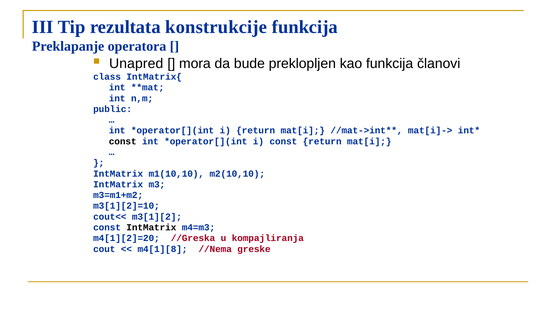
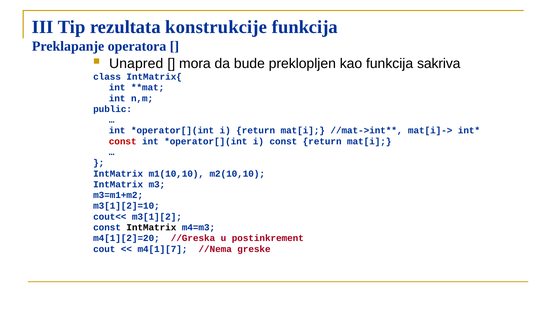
članovi: članovi -> sakriva
const at (123, 141) colour: black -> red
kompajliranja: kompajliranja -> postinkrement
m4[1][8: m4[1][8 -> m4[1][7
